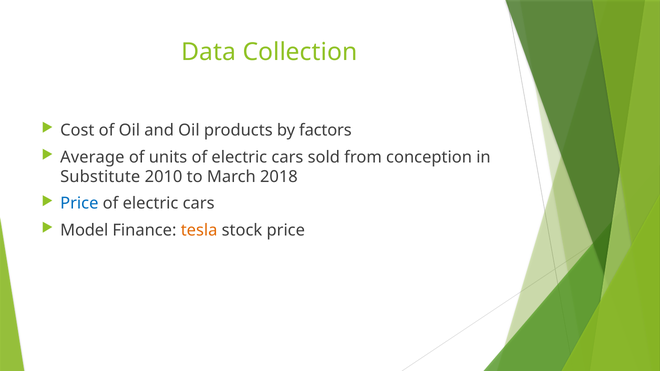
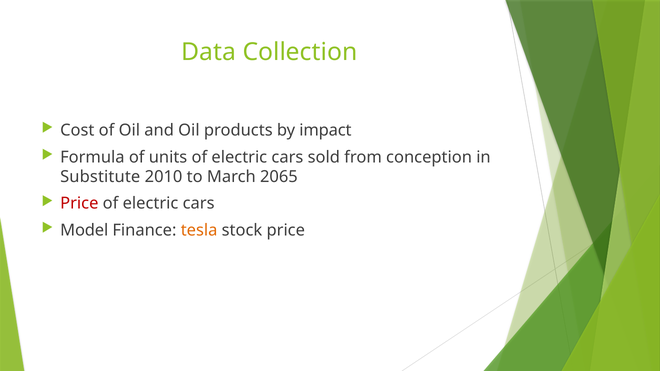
factors: factors -> impact
Average: Average -> Formula
2018: 2018 -> 2065
Price at (79, 204) colour: blue -> red
